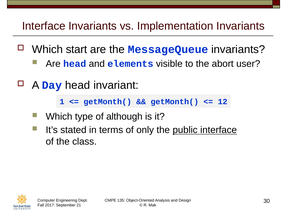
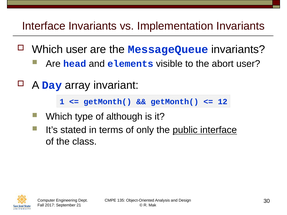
Which start: start -> user
Day head: head -> array
